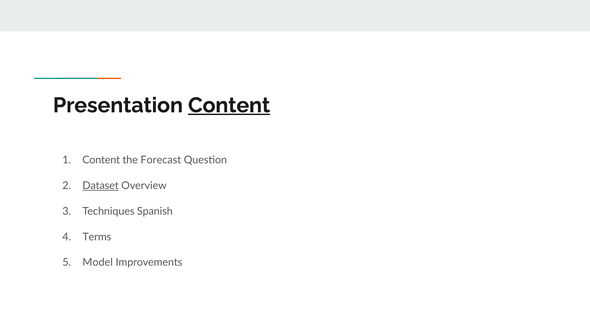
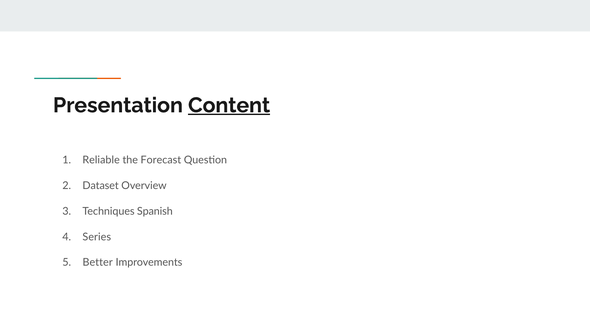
Content at (101, 160): Content -> Reliable
Dataset underline: present -> none
Terms: Terms -> Series
Model: Model -> Better
